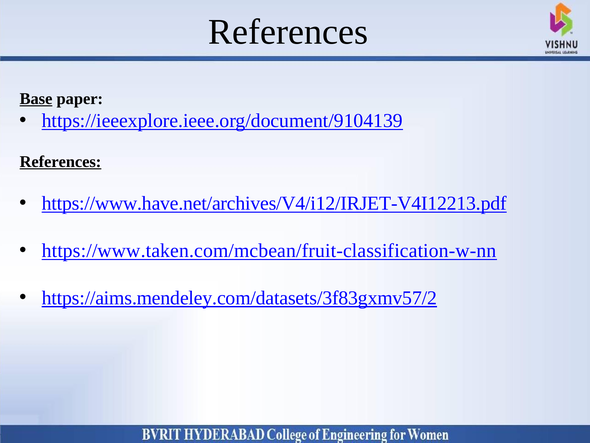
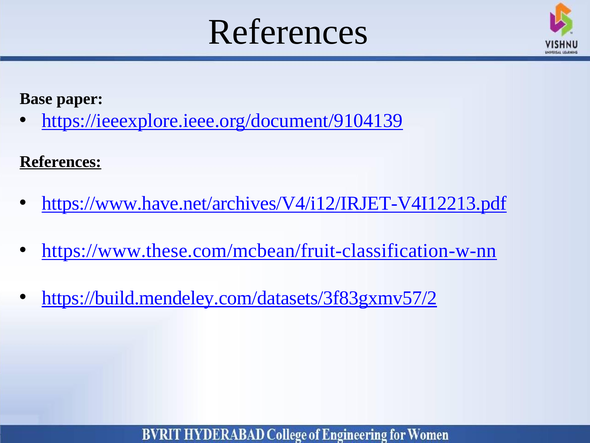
Base underline: present -> none
https://www.taken.com/mcbean/fruit-classification-w-nn: https://www.taken.com/mcbean/fruit-classification-w-nn -> https://www.these.com/mcbean/fruit-classification-w-nn
https://aims.mendeley.com/datasets/3f83gxmv57/2: https://aims.mendeley.com/datasets/3f83gxmv57/2 -> https://build.mendeley.com/datasets/3f83gxmv57/2
